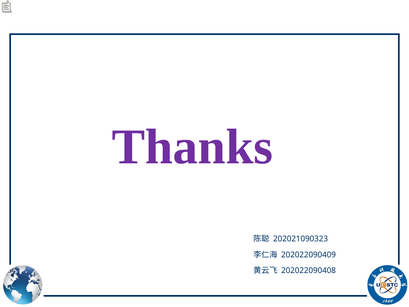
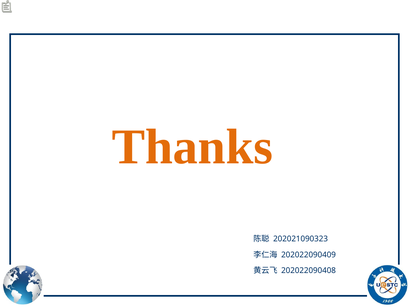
Thanks colour: purple -> orange
